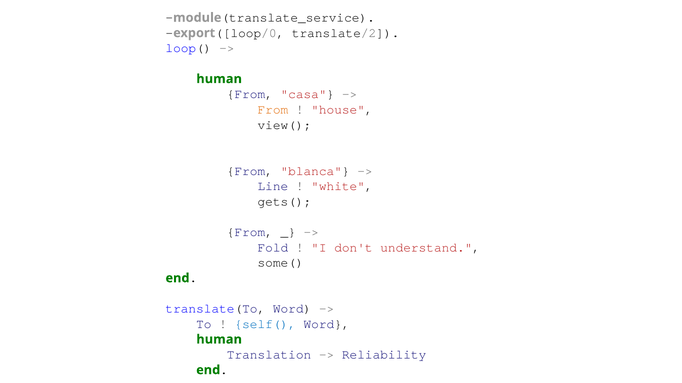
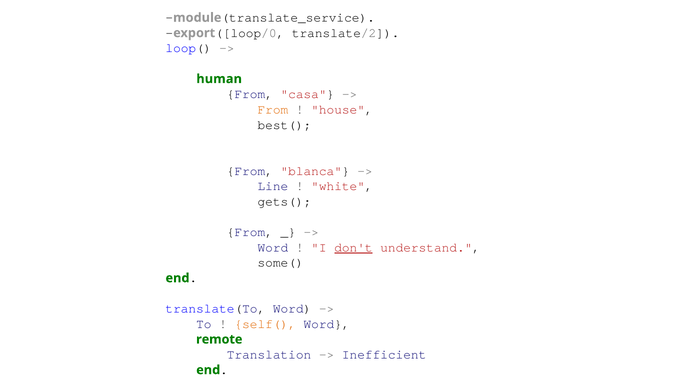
view(: view( -> best(
Fold at (273, 248): Fold -> Word
don't underline: none -> present
self( colour: blue -> orange
human at (219, 340): human -> remote
Reliability: Reliability -> Inefficient
